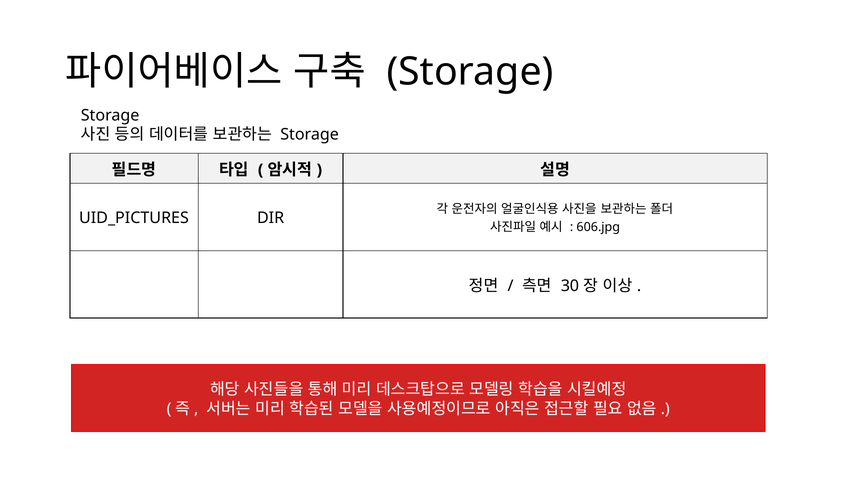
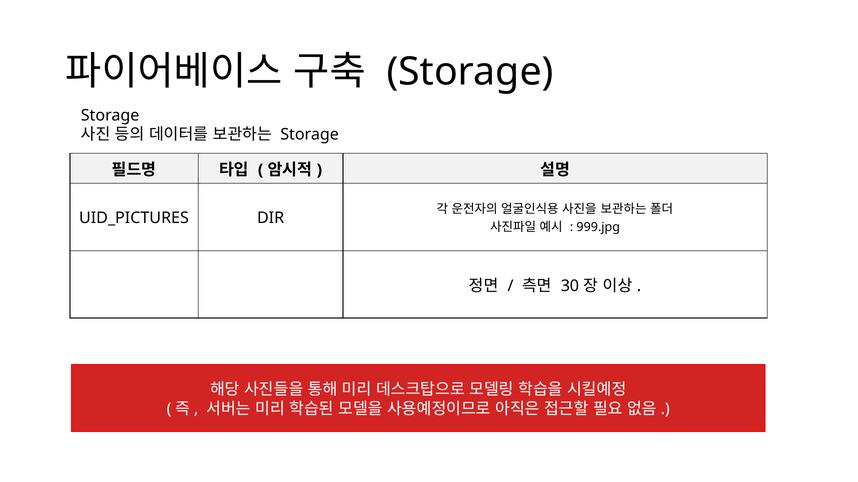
606.jpg: 606.jpg -> 999.jpg
